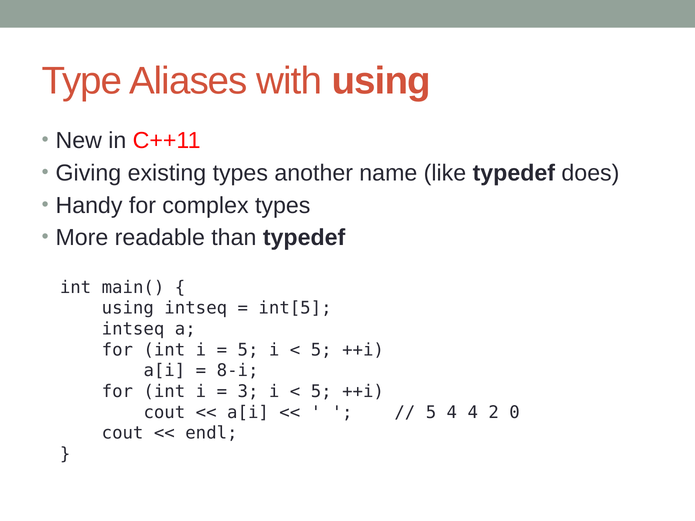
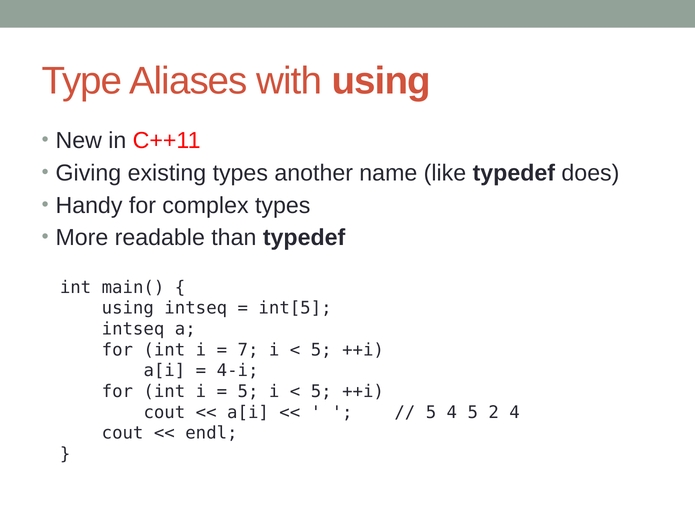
5 at (248, 350): 5 -> 7
8-i: 8-i -> 4-i
3 at (248, 392): 3 -> 5
4 4: 4 -> 5
2 0: 0 -> 4
